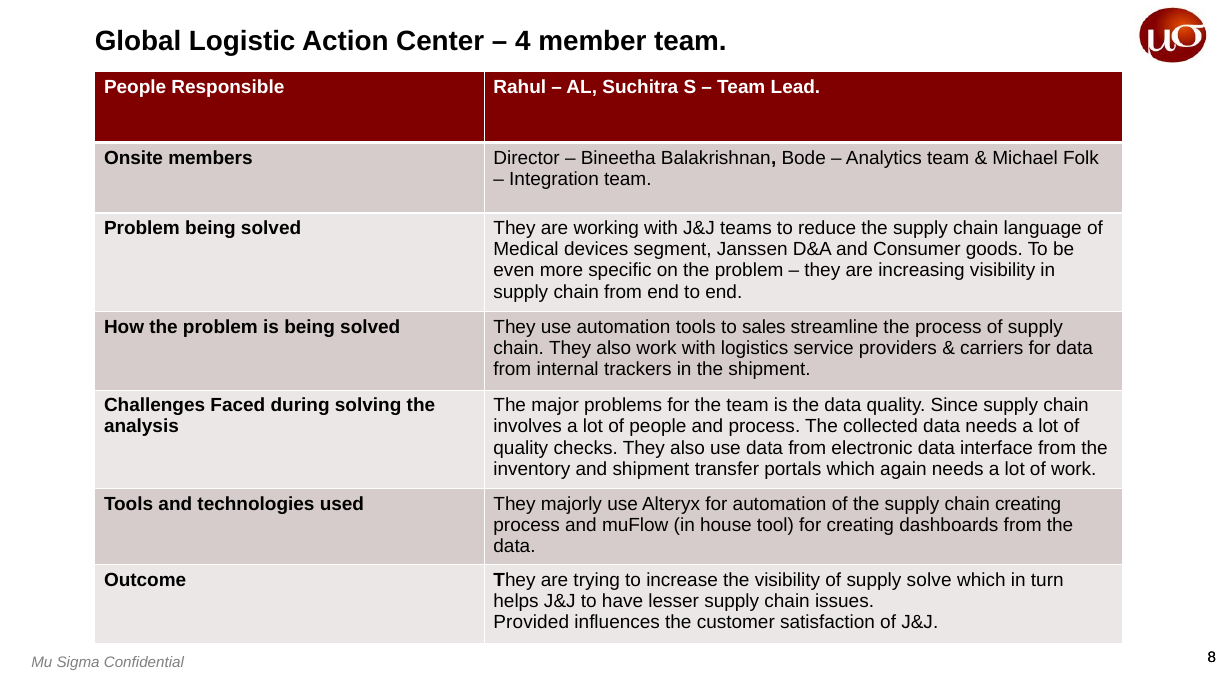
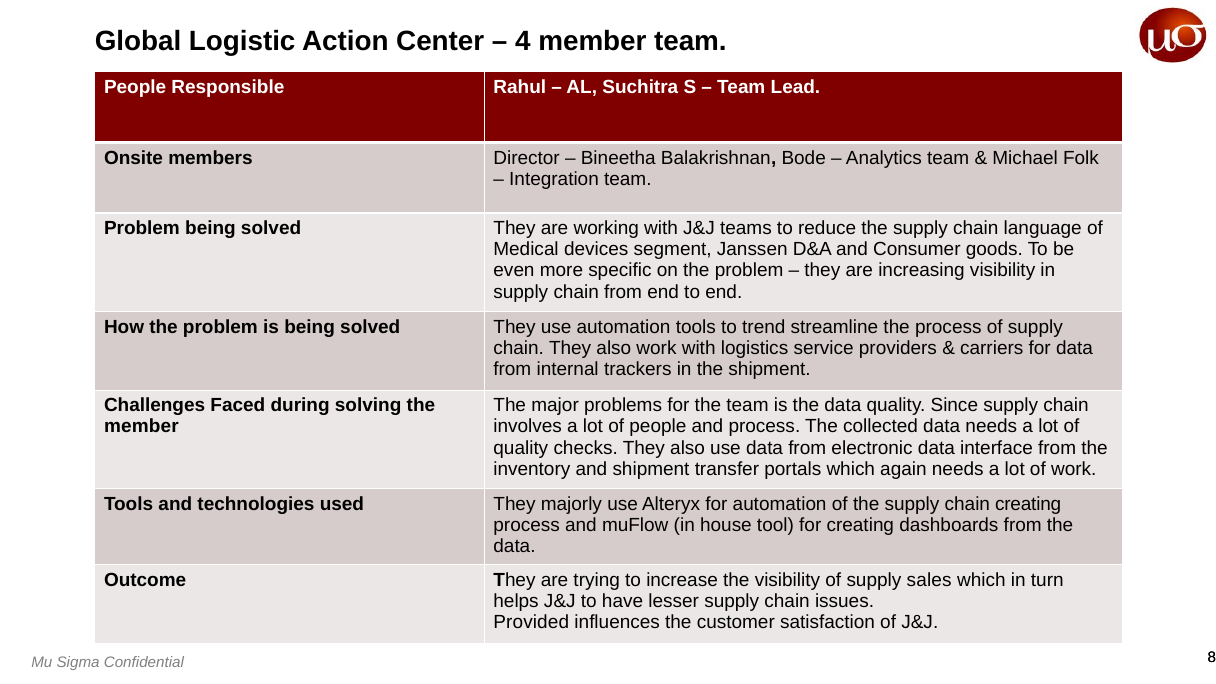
sales: sales -> trend
analysis at (141, 427): analysis -> member
solve: solve -> sales
